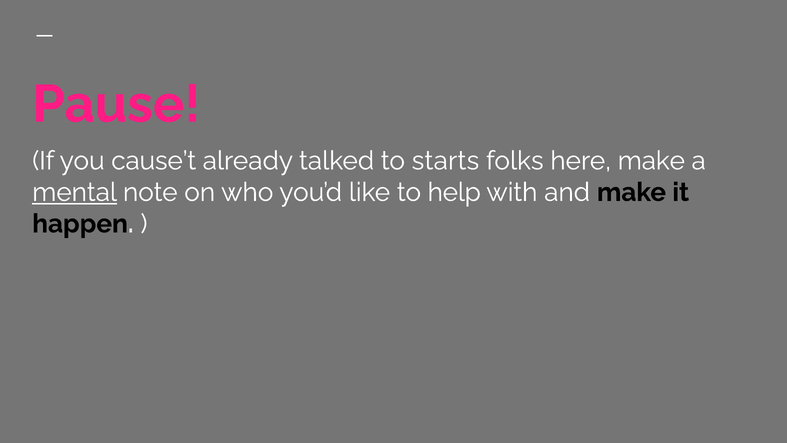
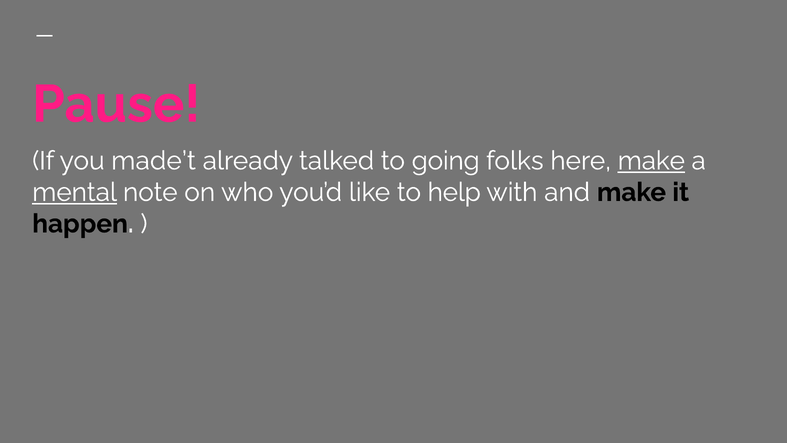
cause’t: cause’t -> made’t
starts: starts -> going
make at (651, 161) underline: none -> present
